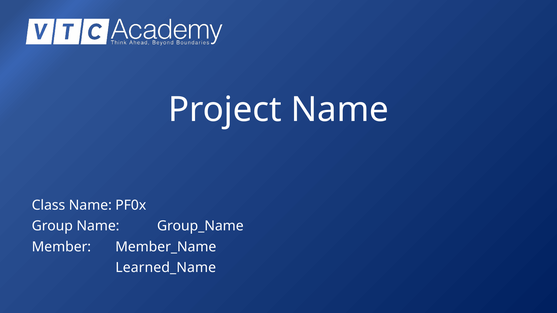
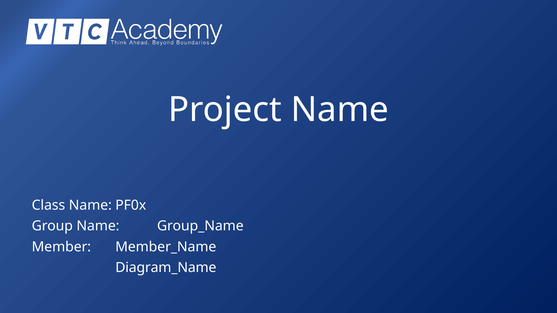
Learned_Name: Learned_Name -> Diagram_Name
